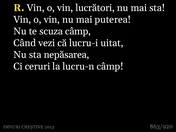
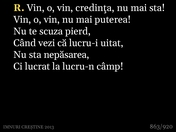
lucrători: lucrători -> credinţa
scuza câmp: câmp -> pierd
ceruri: ceruri -> lucrat
